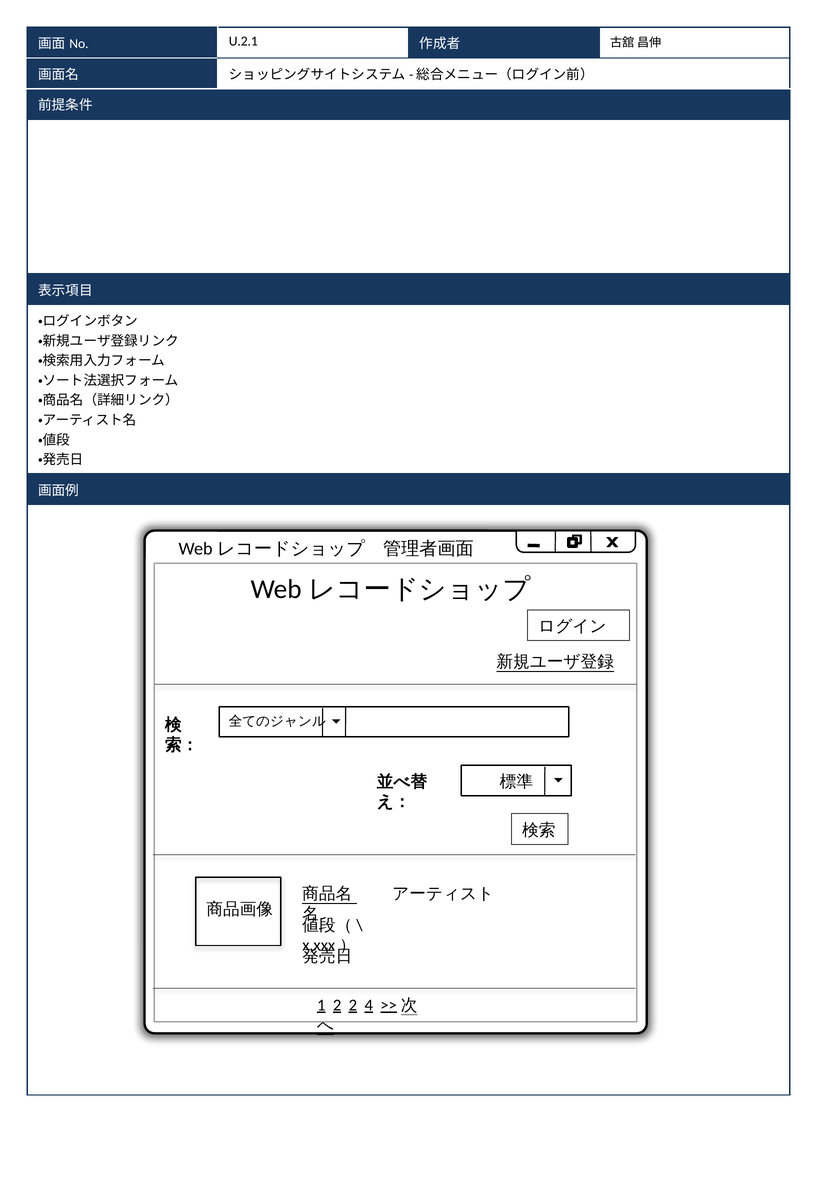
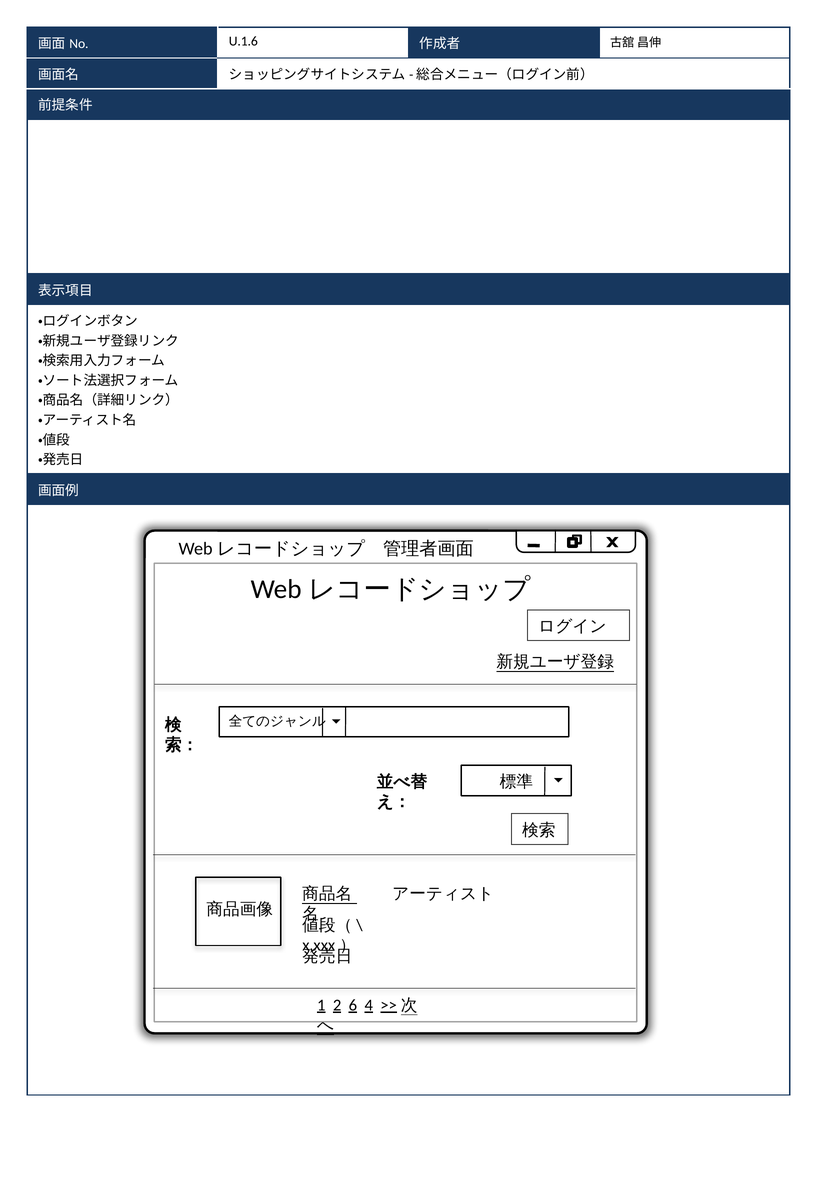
U.2.1: U.2.1 -> U.1.6
2 2: 2 -> 6
